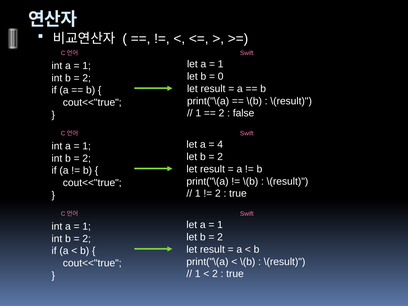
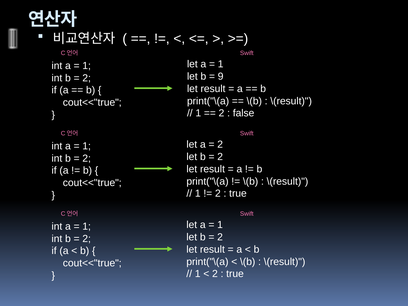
0: 0 -> 9
4 at (220, 145): 4 -> 2
